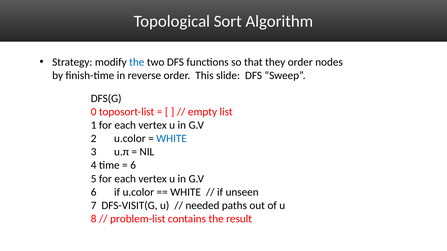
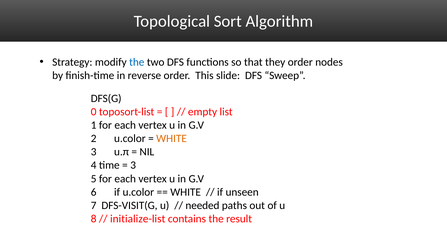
WHITE at (172, 139) colour: blue -> orange
6 at (133, 166): 6 -> 3
problem-list: problem-list -> initialize-list
